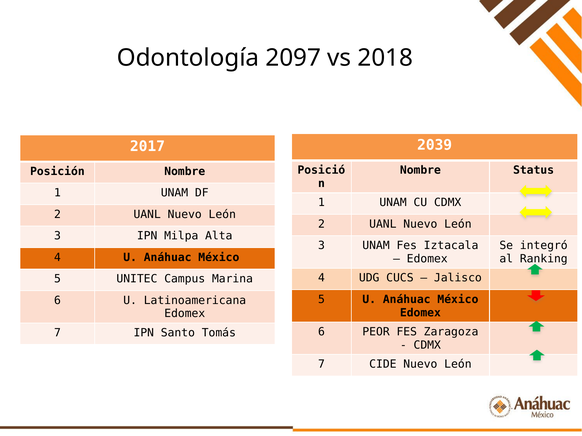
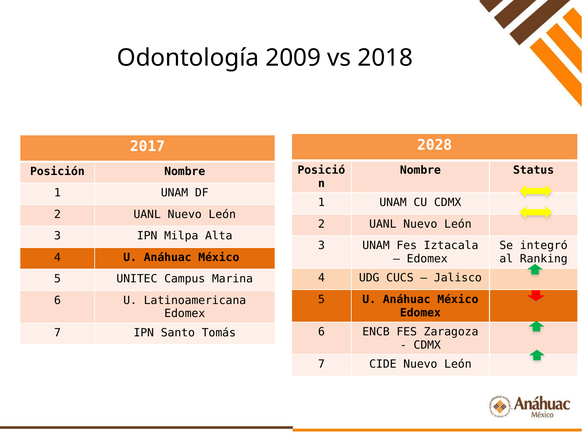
2097: 2097 -> 2009
2039: 2039 -> 2028
PEOR: PEOR -> ENCB
